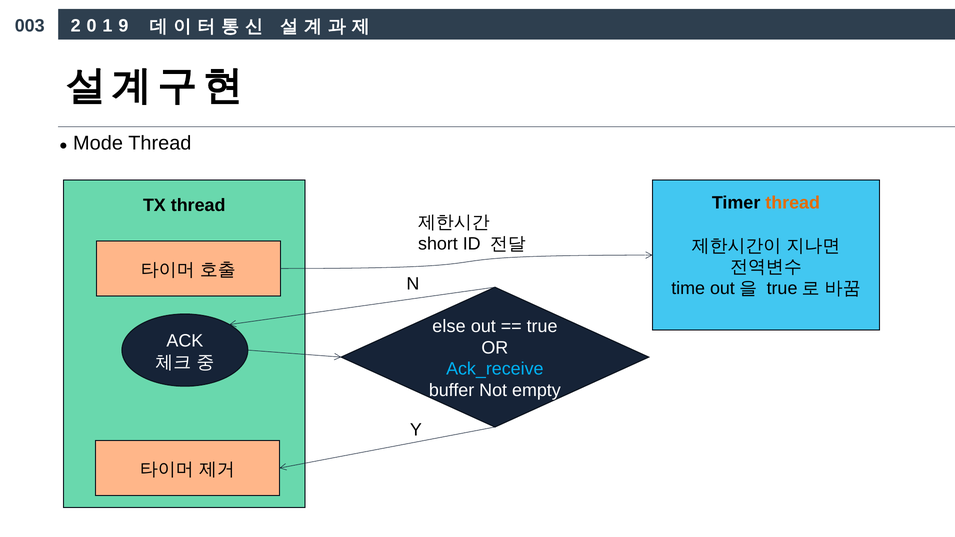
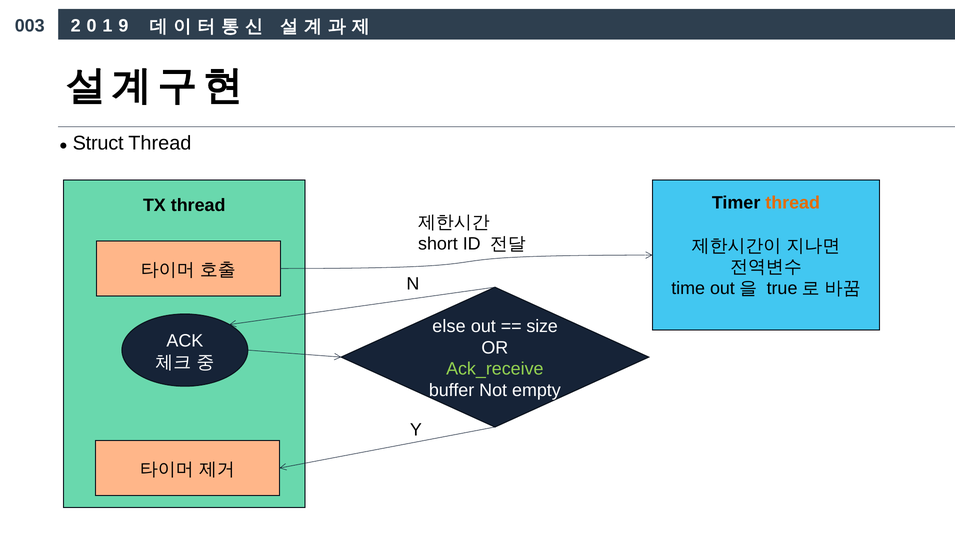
Mode: Mode -> Struct
true: true -> size
Ack_receive colour: light blue -> light green
